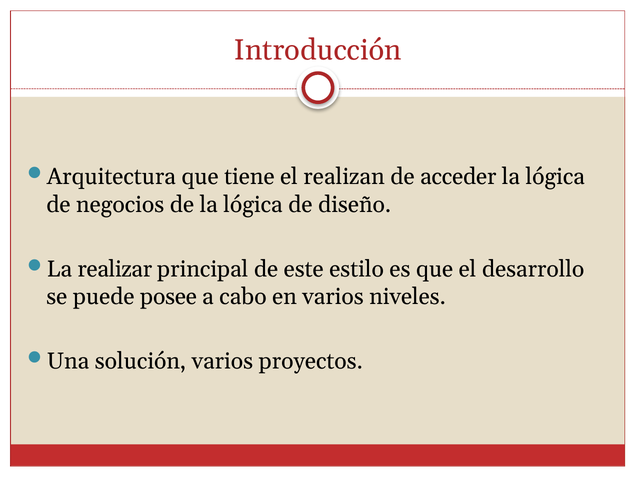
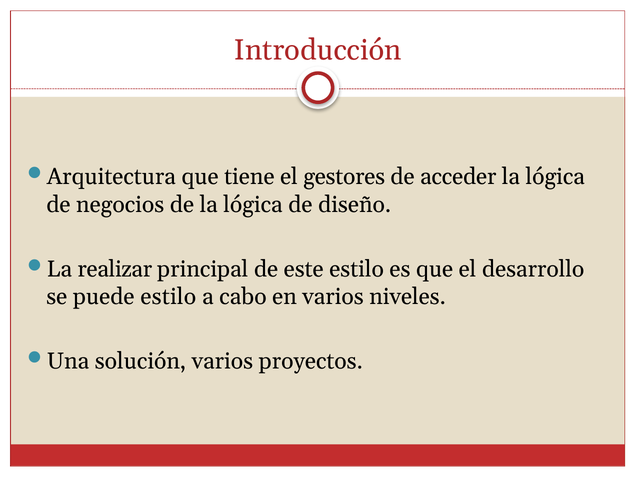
realizan: realizan -> gestores
puede posee: posee -> estilo
